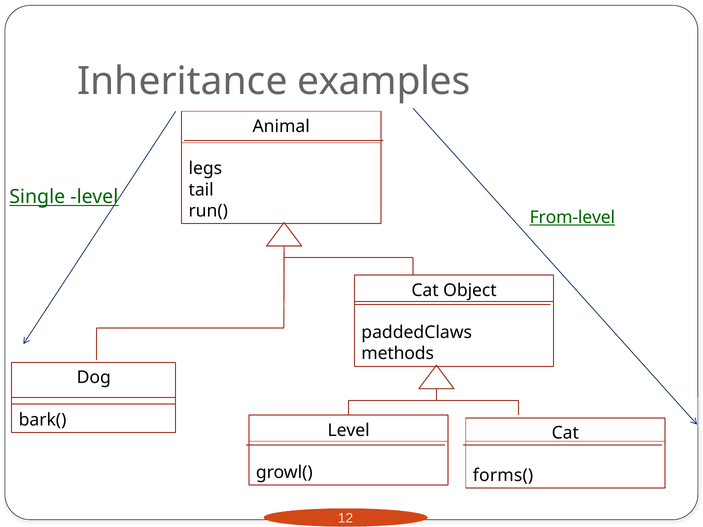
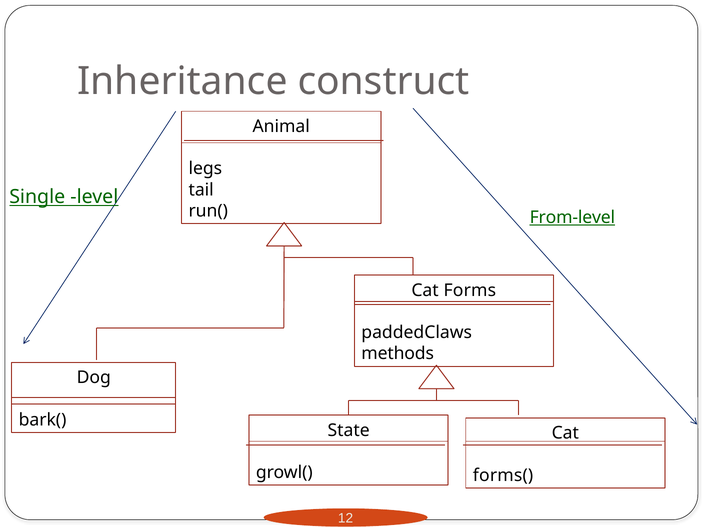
examples: examples -> construct
Object: Object -> Forms
Level at (349, 431): Level -> State
